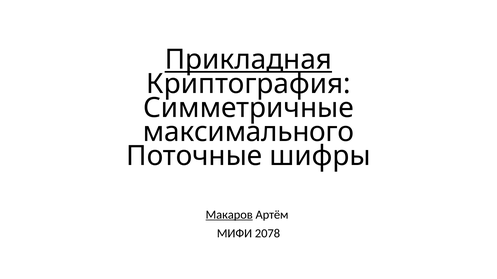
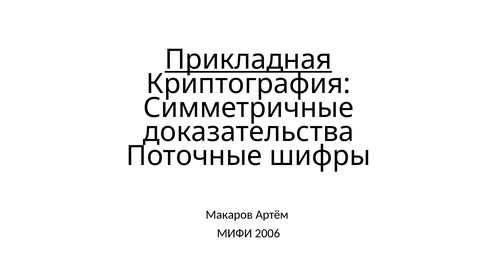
максимального: максимального -> доказательства
Макаров underline: present -> none
2078: 2078 -> 2006
